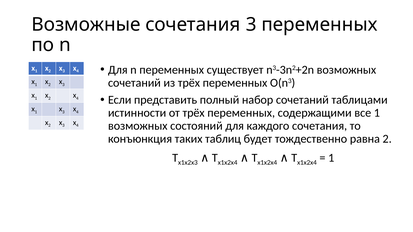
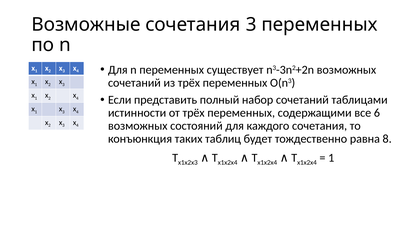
все 1: 1 -> 6
равна 2: 2 -> 8
